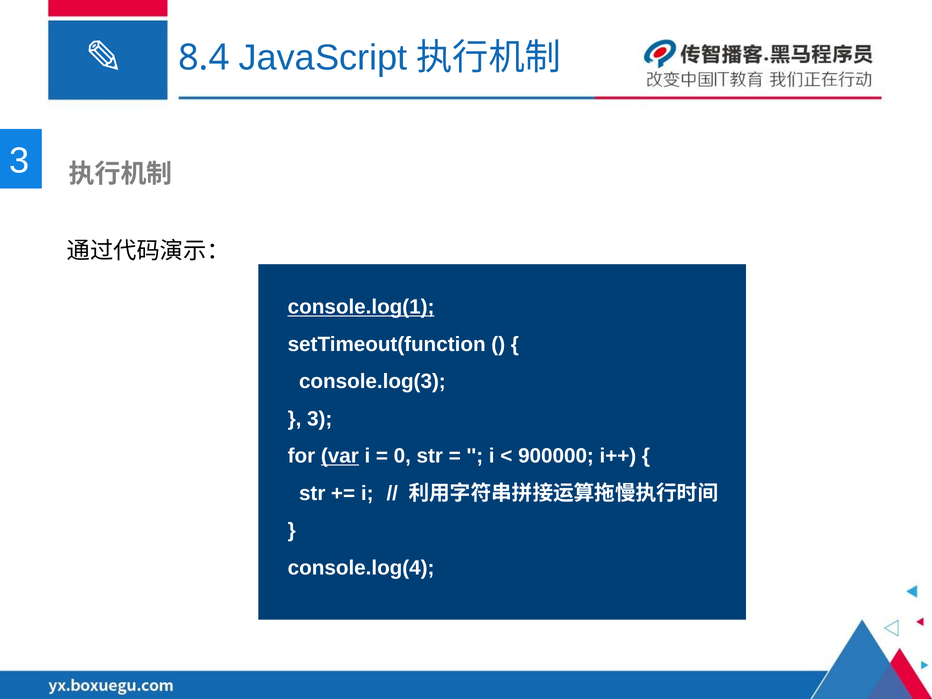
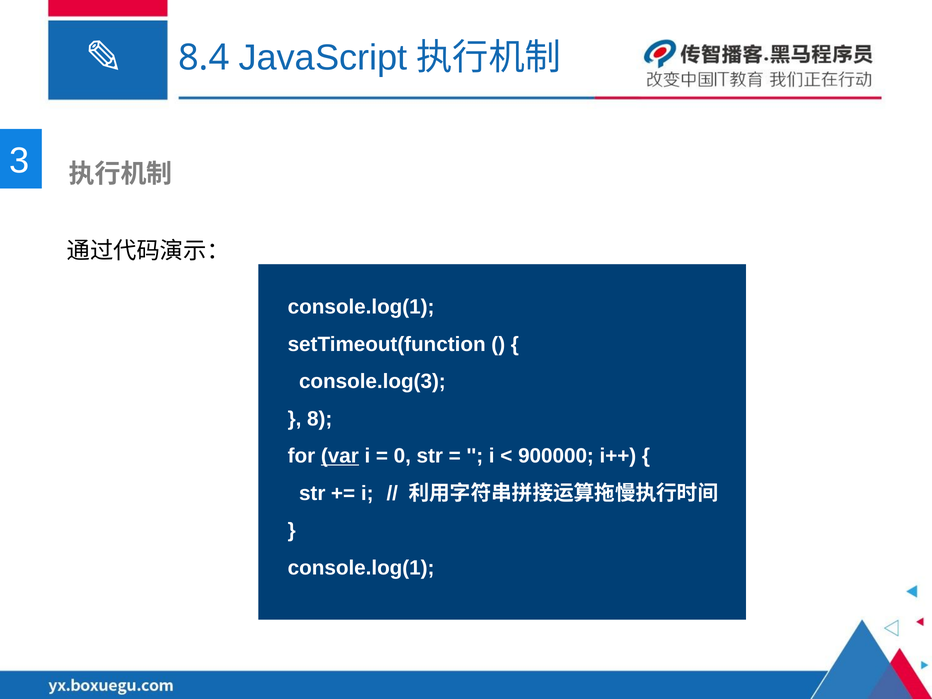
console.log(1 at (361, 307) underline: present -> none
3 at (320, 419): 3 -> 8
console.log(4 at (361, 568): console.log(4 -> console.log(1
